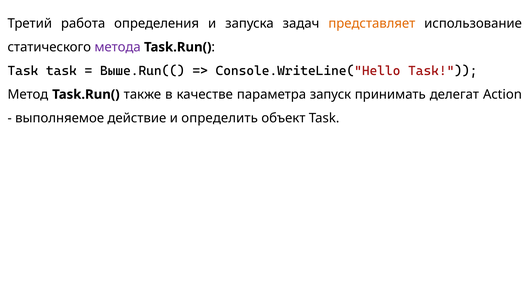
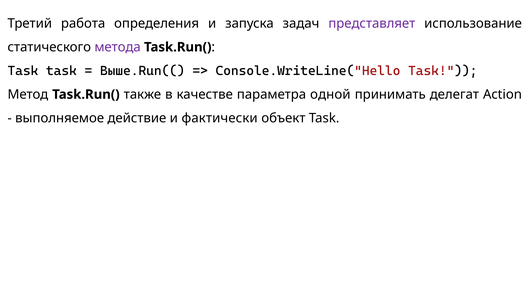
представляет colour: orange -> purple
запуск: запуск -> одной
определить: определить -> фактически
